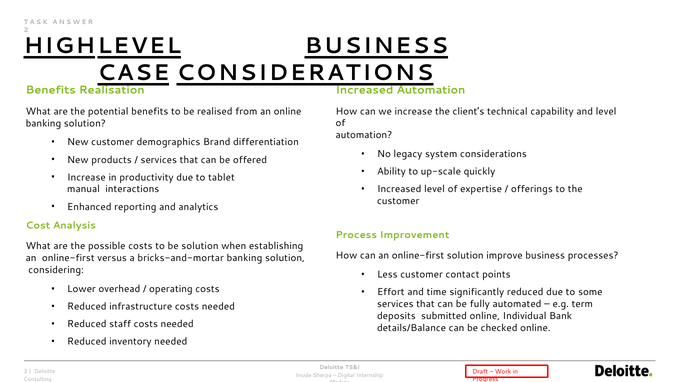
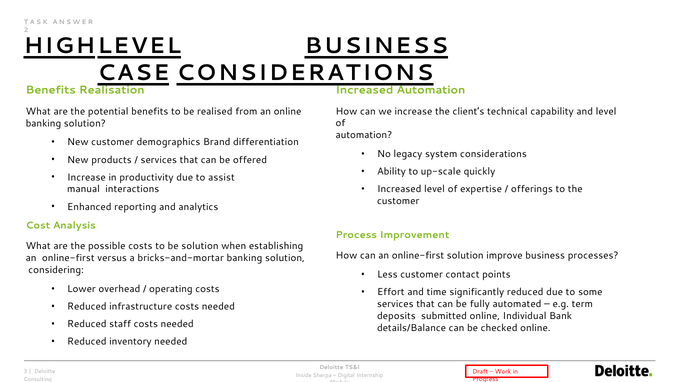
tablet: tablet -> assist
